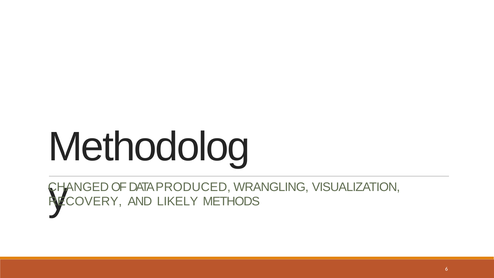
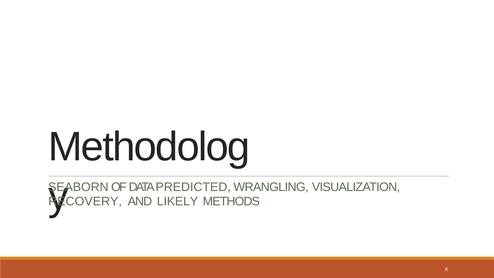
CHANGED: CHANGED -> SEABORN
PRODUCED: PRODUCED -> PREDICTED
